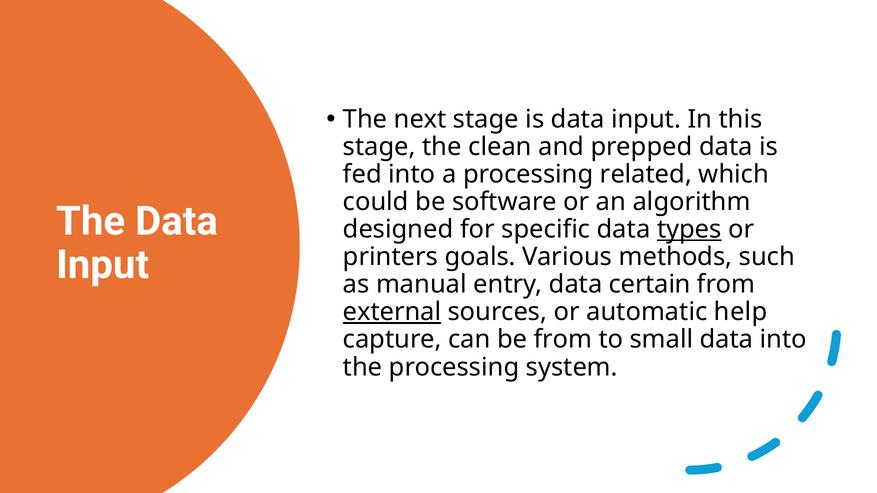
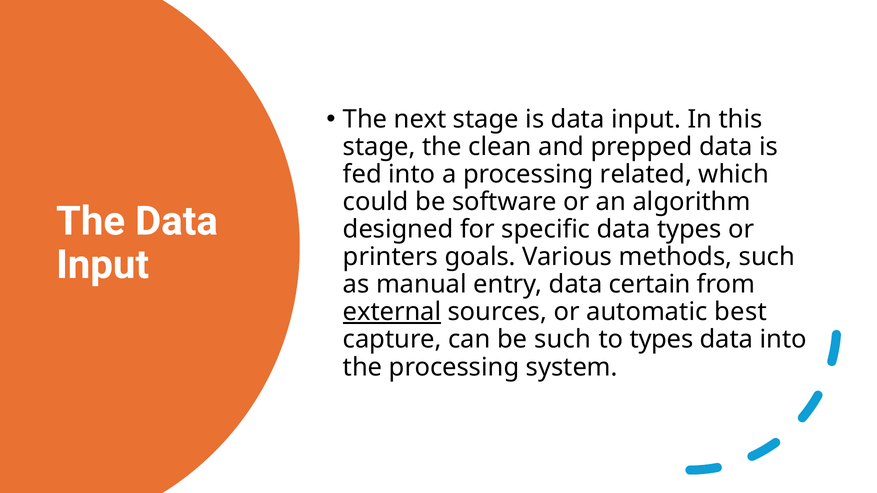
types at (689, 229) underline: present -> none
help: help -> best
be from: from -> such
to small: small -> types
